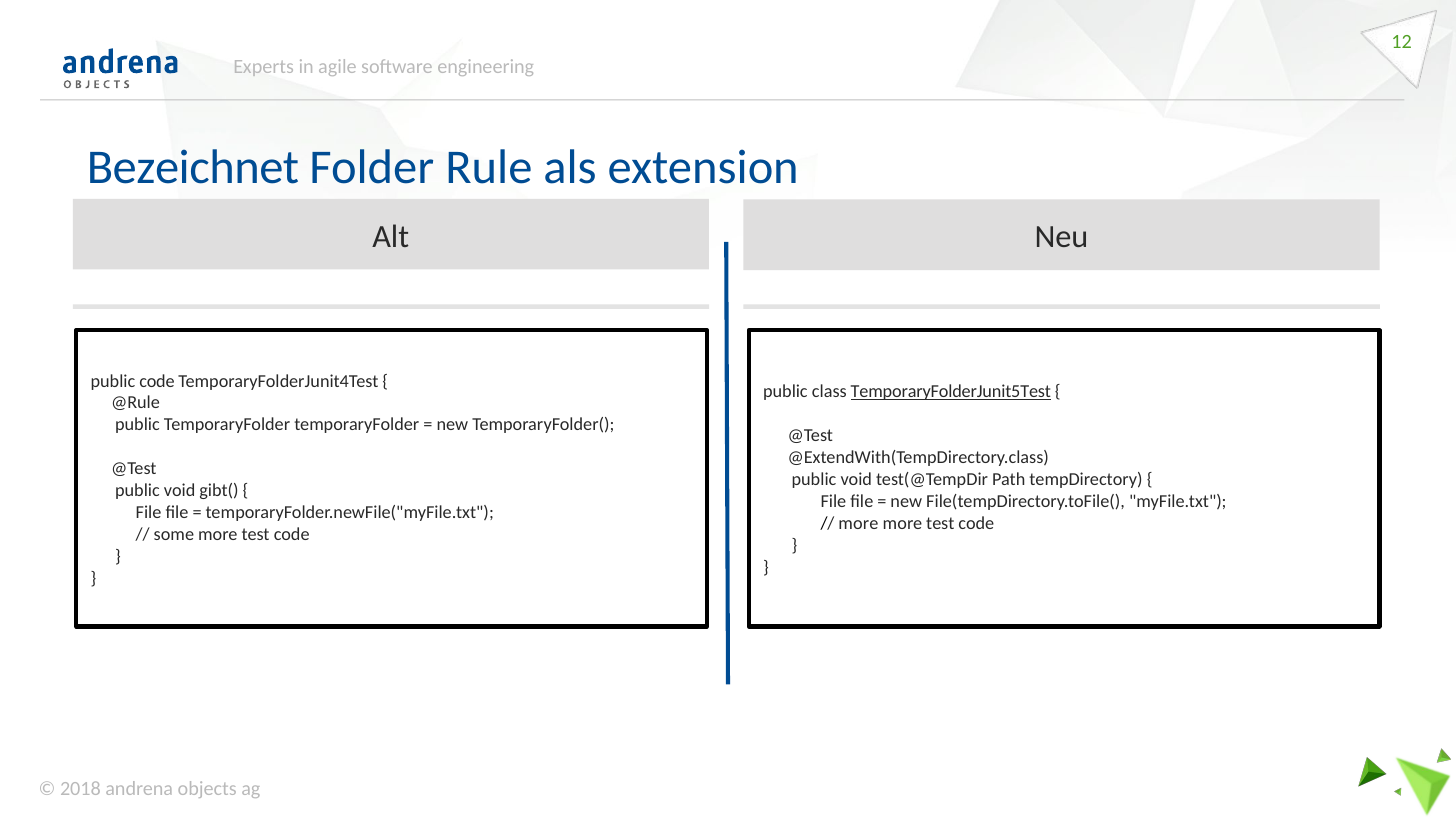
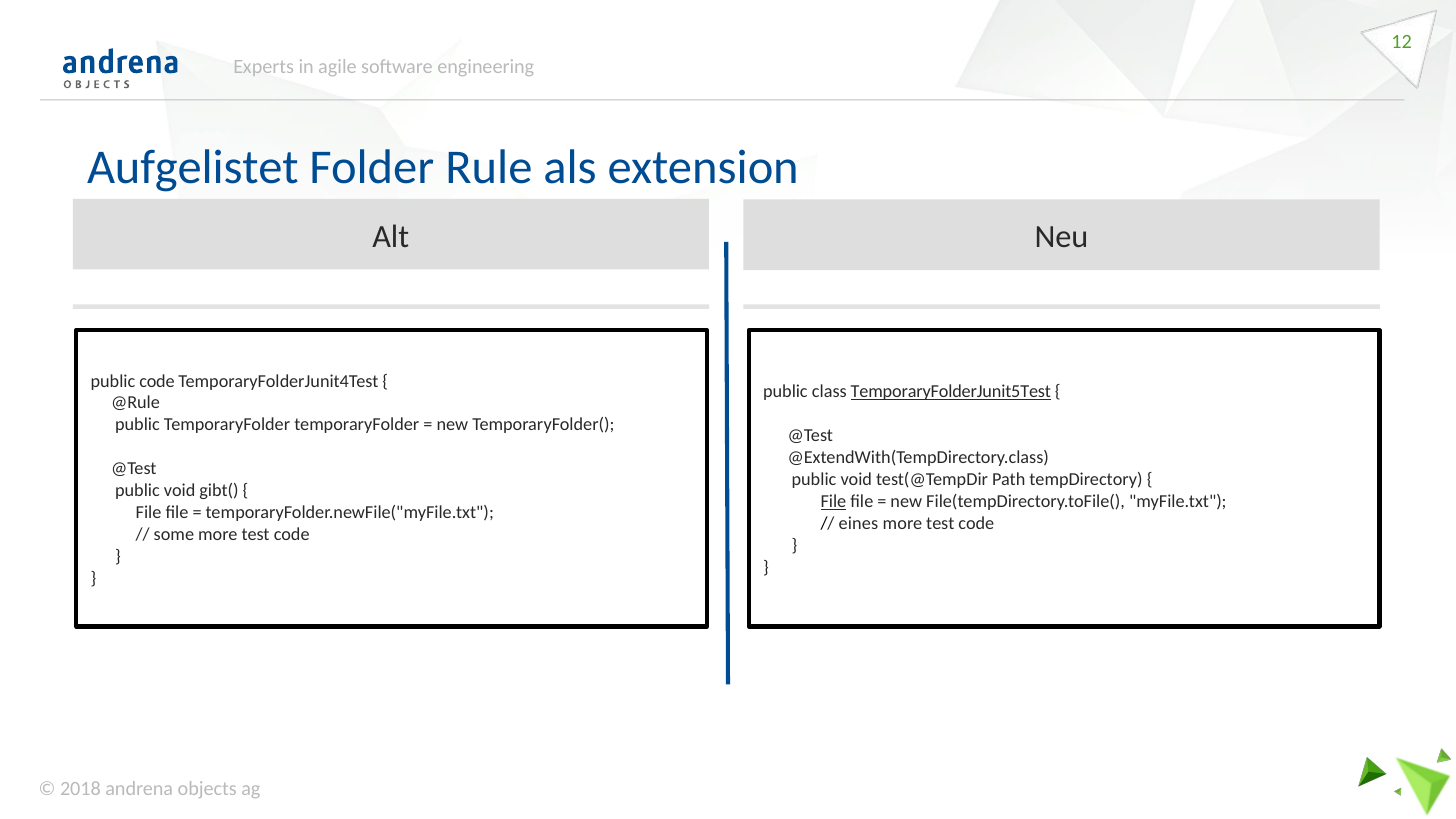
Bezeichnet: Bezeichnet -> Aufgelistet
File at (833, 501) underline: none -> present
more at (858, 523): more -> eines
